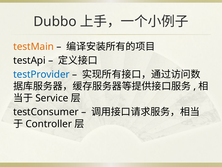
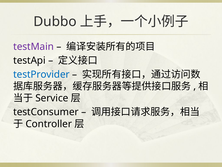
testMain colour: orange -> purple
